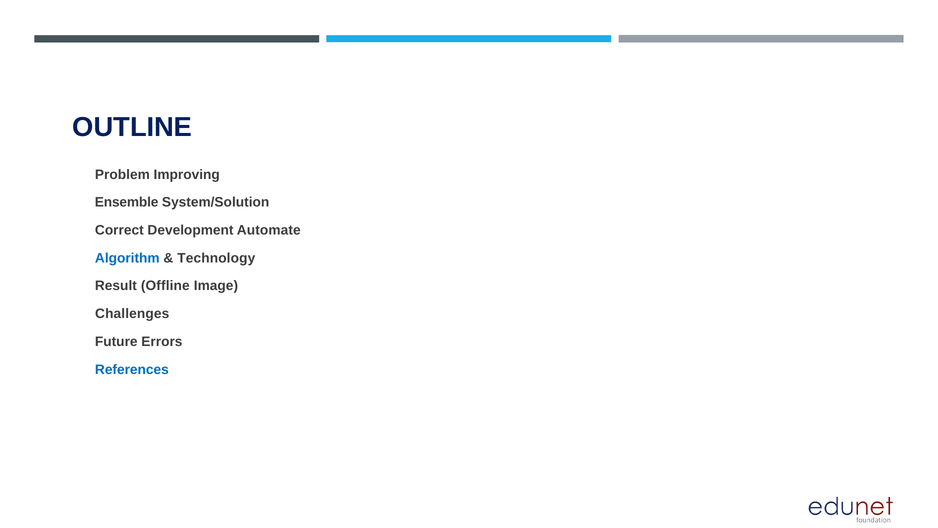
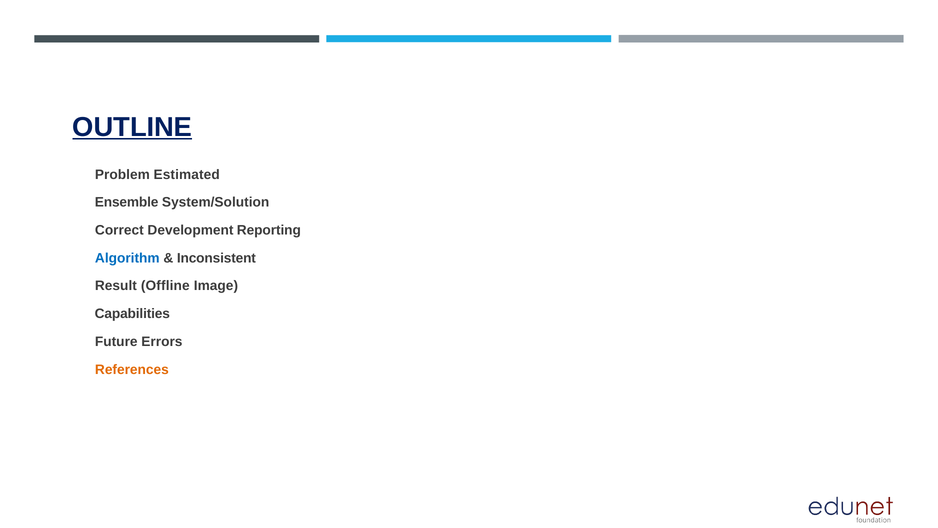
OUTLINE underline: none -> present
Improving: Improving -> Estimated
Automate: Automate -> Reporting
Technology: Technology -> Inconsistent
Challenges: Challenges -> Capabilities
References colour: blue -> orange
